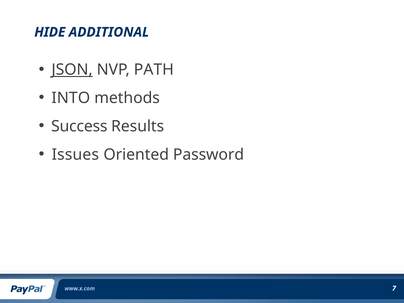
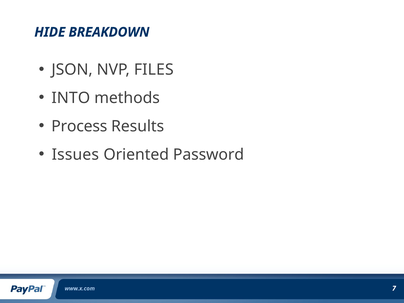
ADDITIONAL: ADDITIONAL -> BREAKDOWN
JSON underline: present -> none
PATH: PATH -> FILES
Success: Success -> Process
